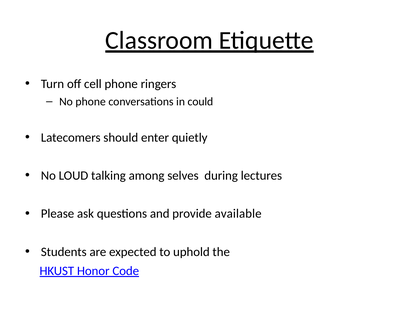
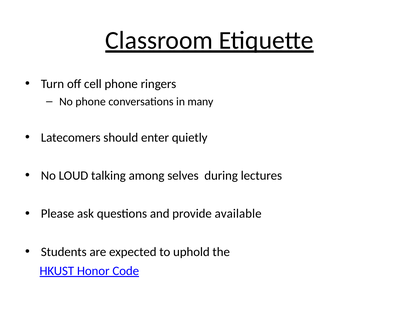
could: could -> many
